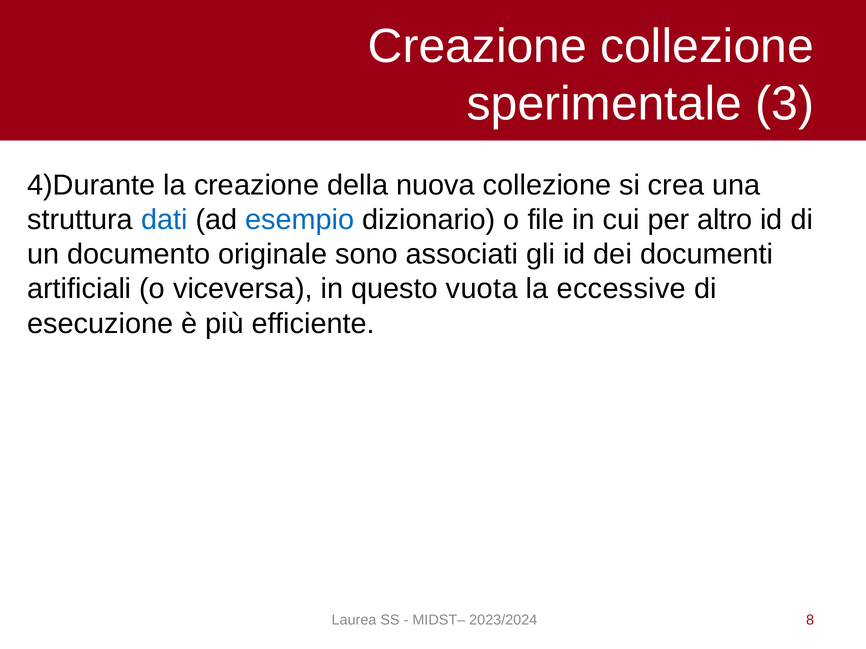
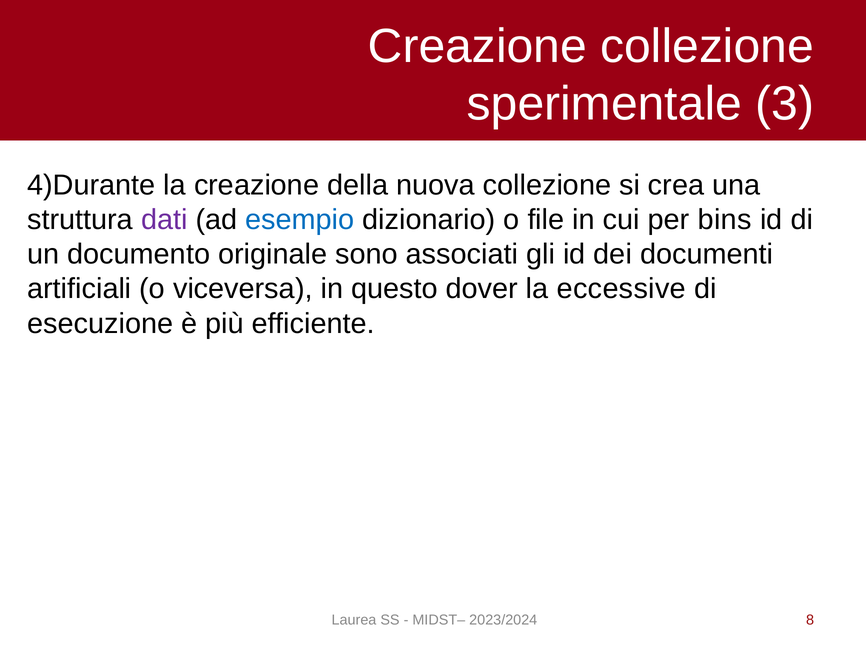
dati colour: blue -> purple
altro: altro -> bins
vuota: vuota -> dover
